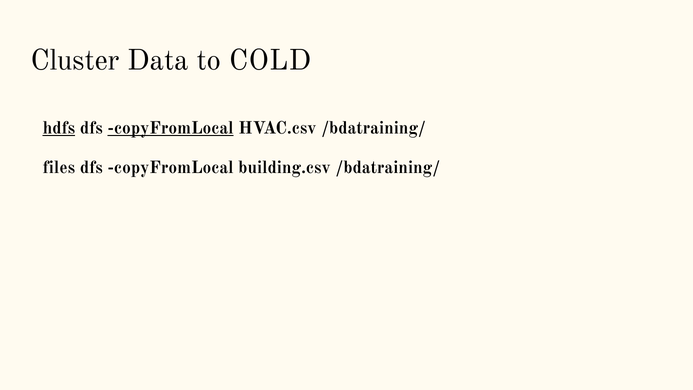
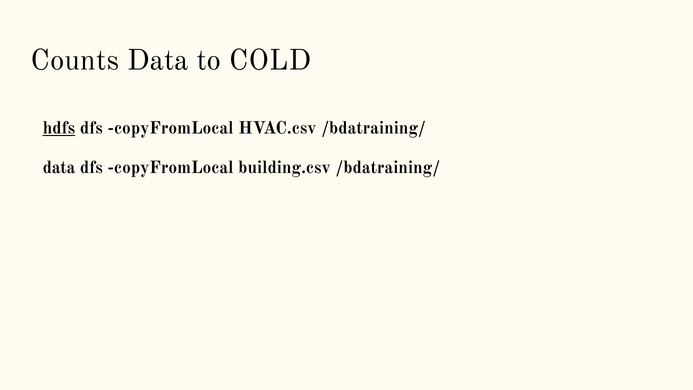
Cluster: Cluster -> Counts
copyFromLocal at (171, 128) underline: present -> none
files at (59, 167): files -> data
